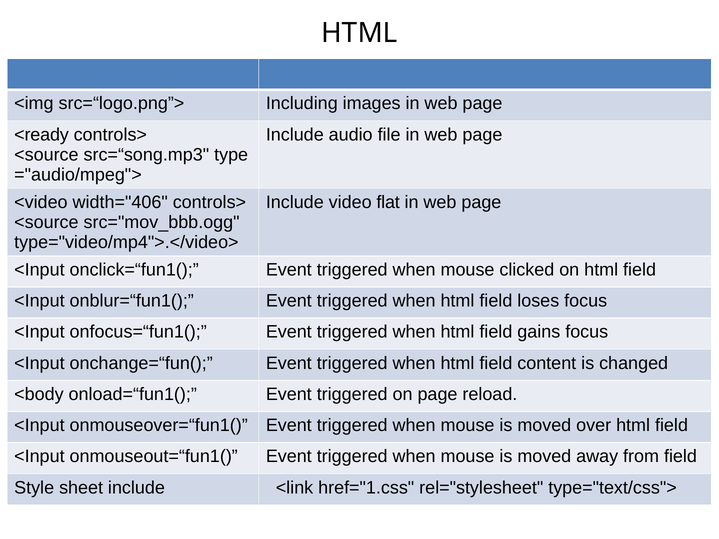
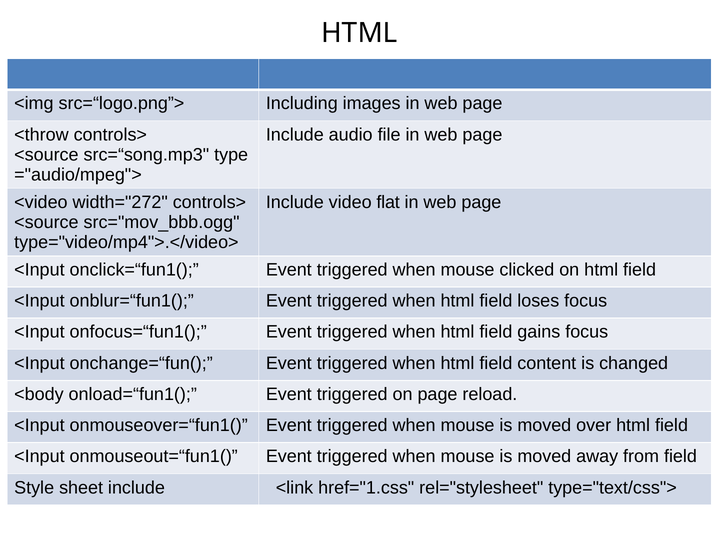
<ready: <ready -> <throw
width="406: width="406 -> width="272
